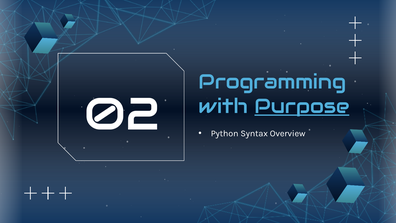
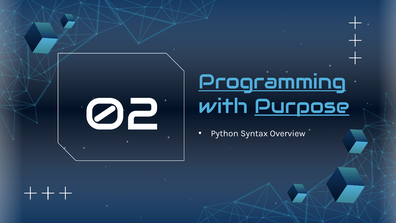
Programming underline: none -> present
